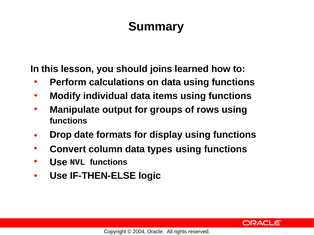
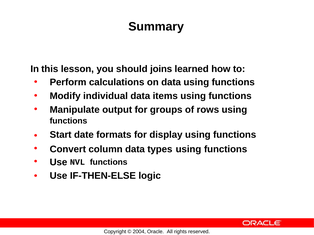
Drop: Drop -> Start
